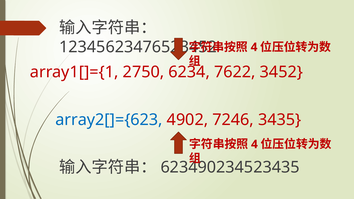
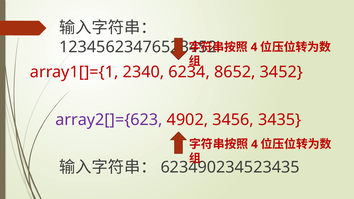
2750: 2750 -> 2340
7622: 7622 -> 8652
array2[]={623 colour: blue -> purple
7246: 7246 -> 3456
